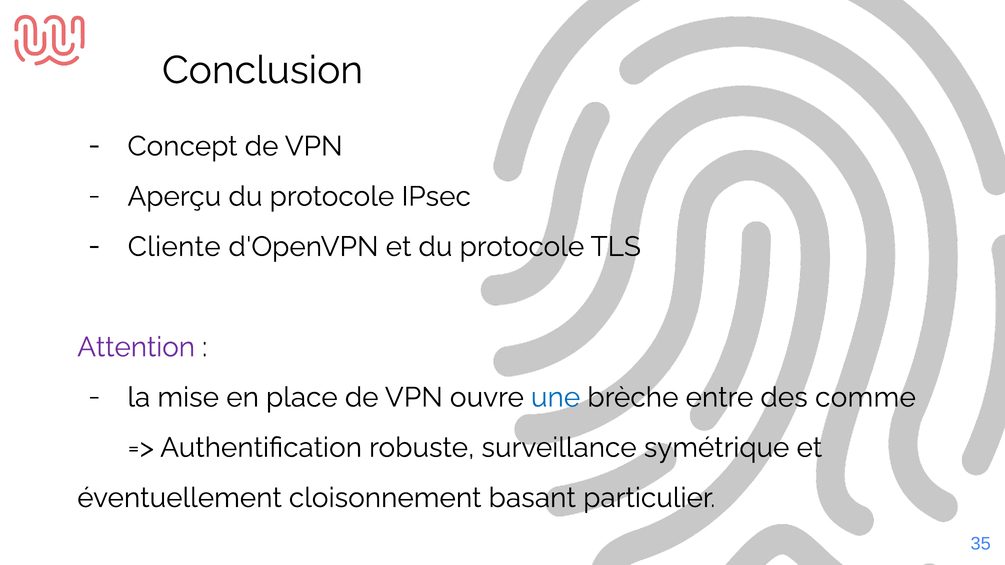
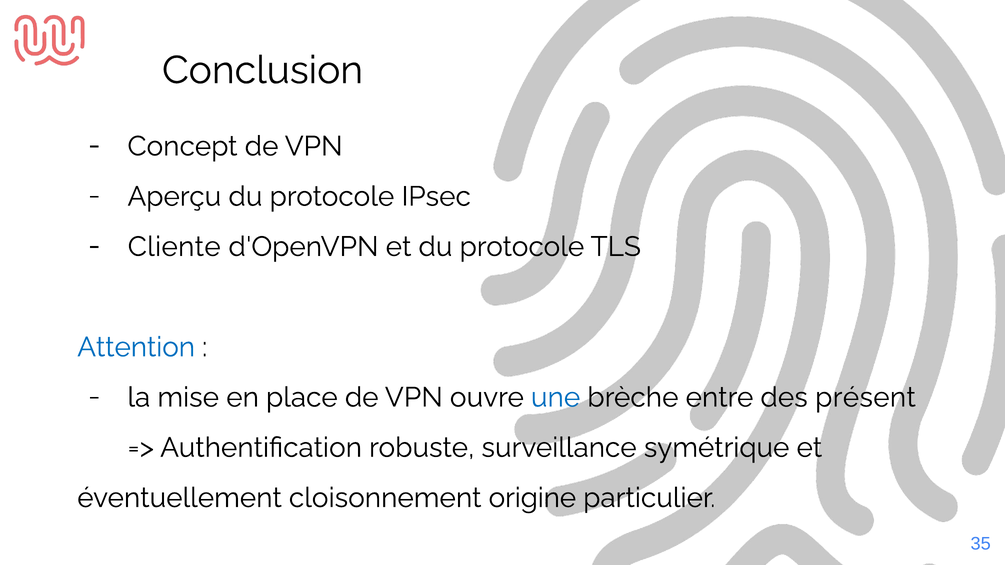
Attention colour: purple -> blue
comme: comme -> présent
basant: basant -> origine
